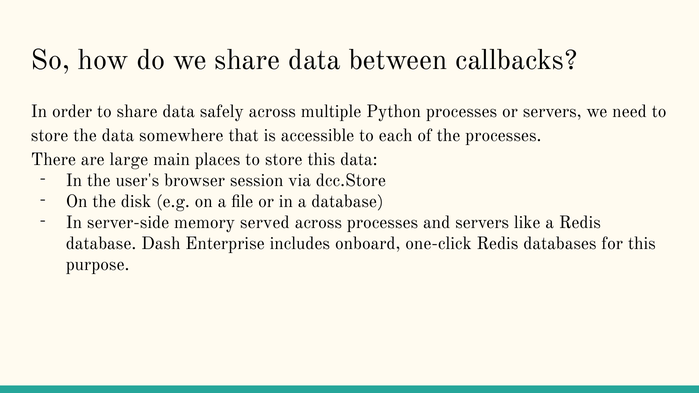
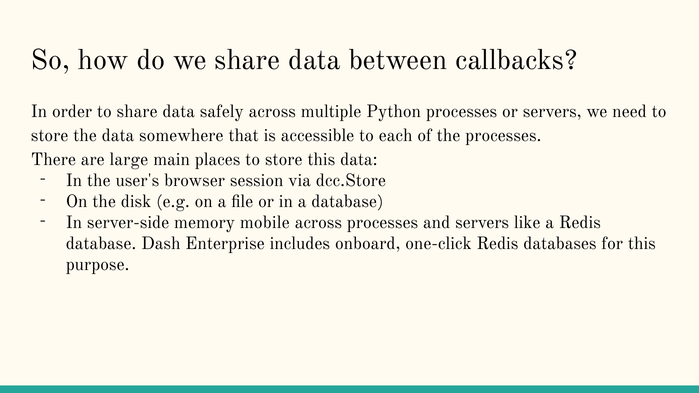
served: served -> mobile
